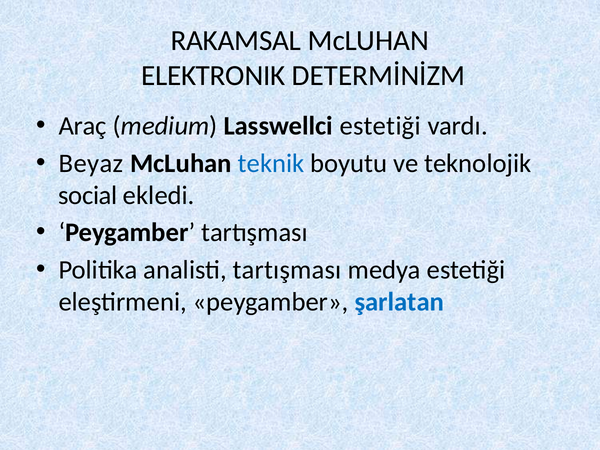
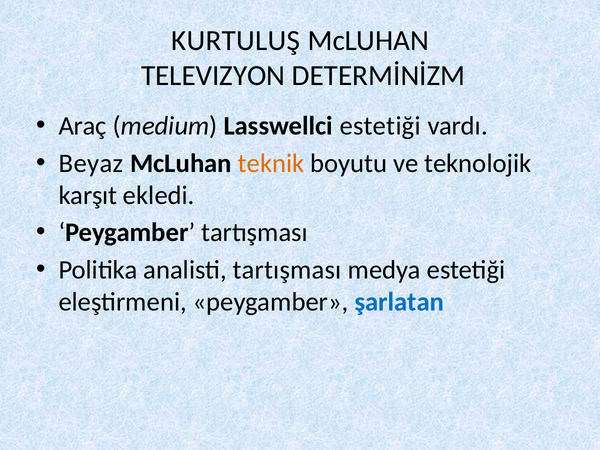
RAKAMSAL: RAKAMSAL -> KURTULUŞ
ELEKTRONIK: ELEKTRONIK -> TELEVIZYON
teknik colour: blue -> orange
social: social -> karşıt
